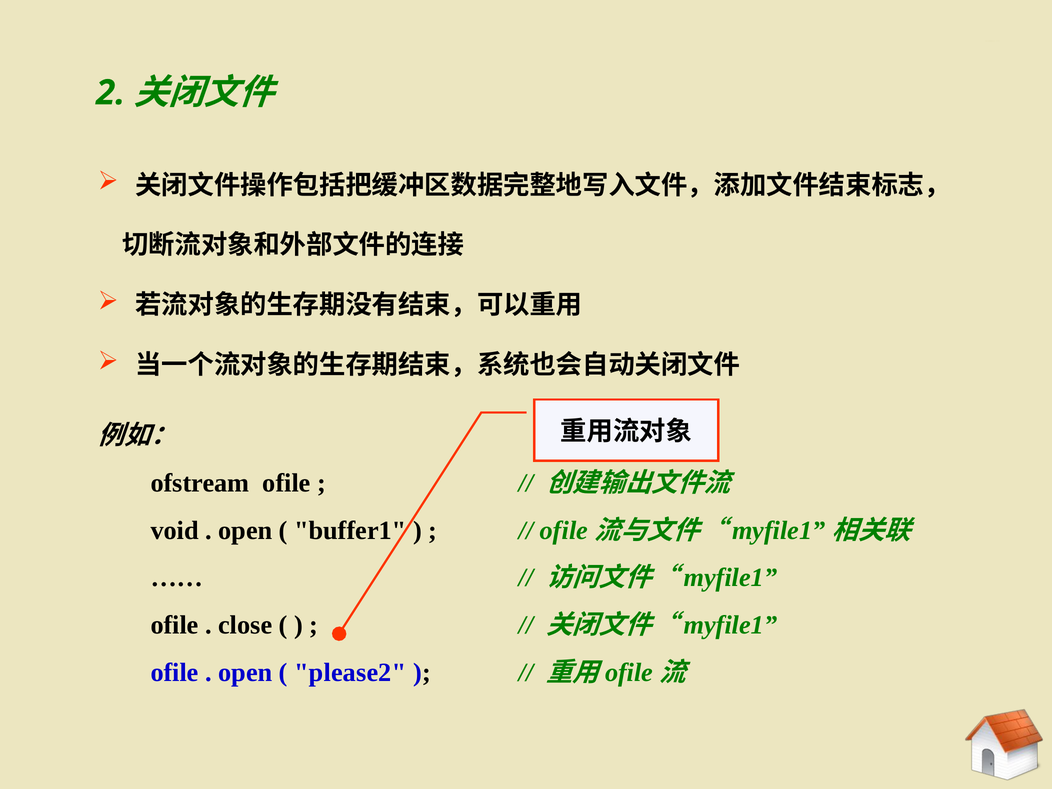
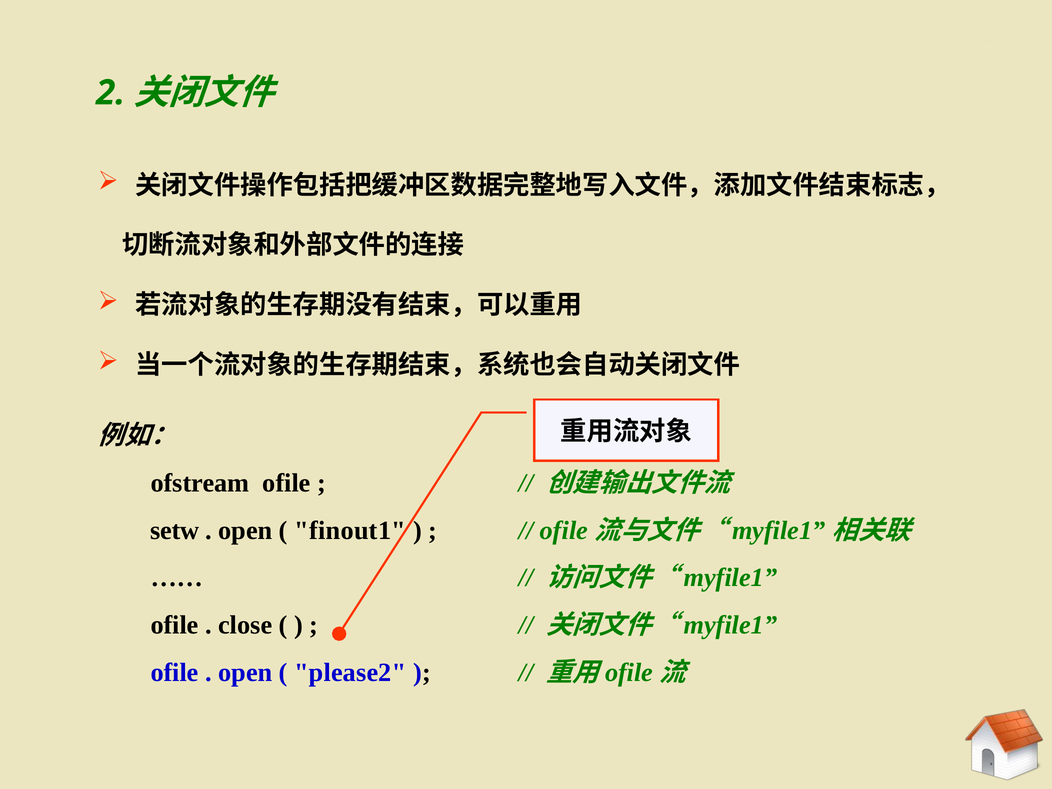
void: void -> setw
buffer1: buffer1 -> finout1
